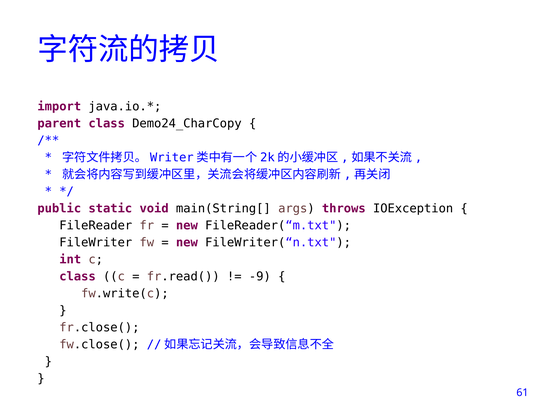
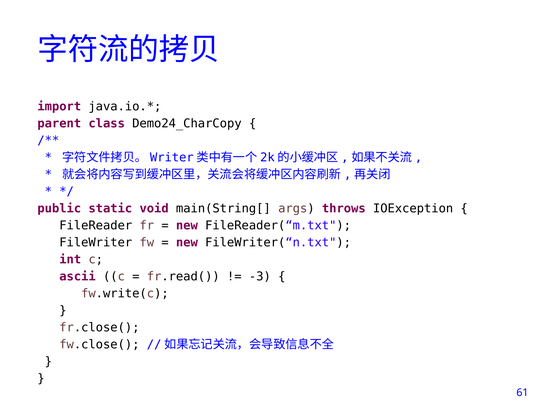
class at (78, 277): class -> ascii
-9: -9 -> -3
